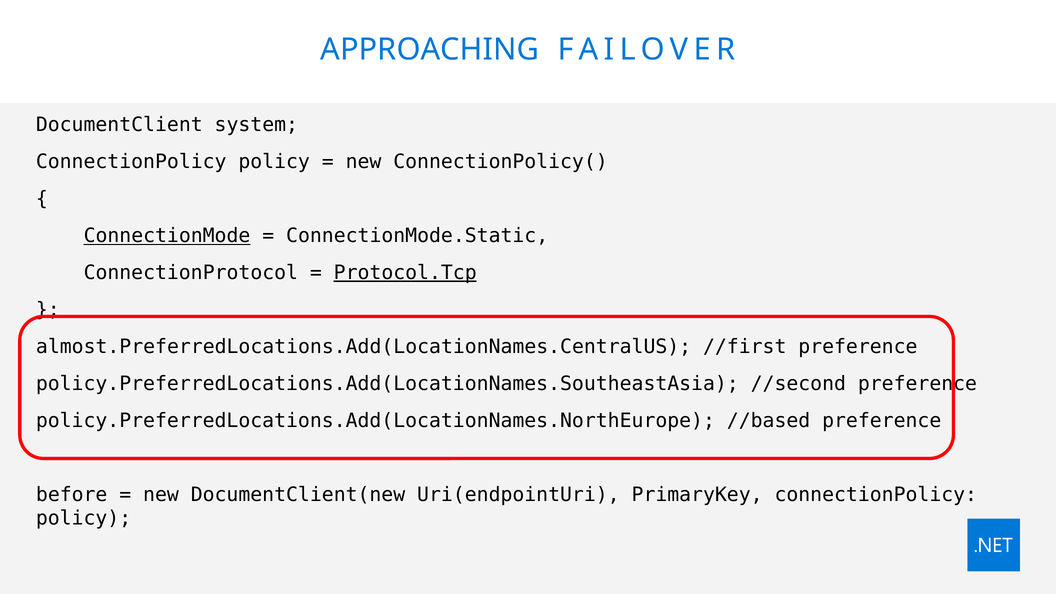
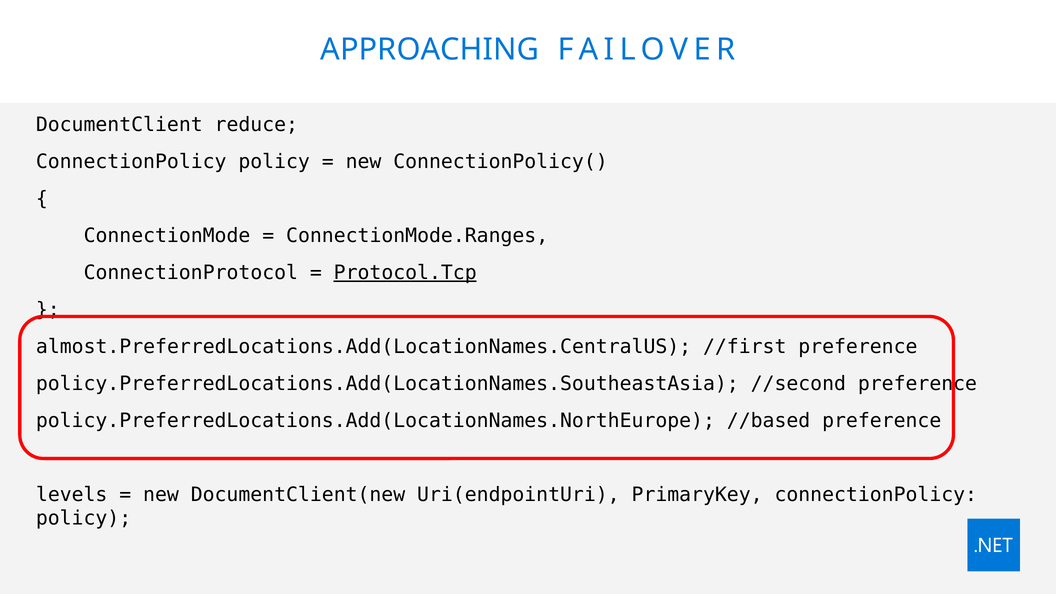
system: system -> reduce
ConnectionMode underline: present -> none
ConnectionMode.Static: ConnectionMode.Static -> ConnectionMode.Ranges
before: before -> levels
